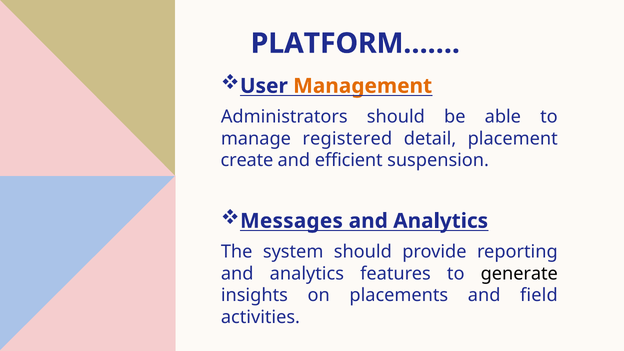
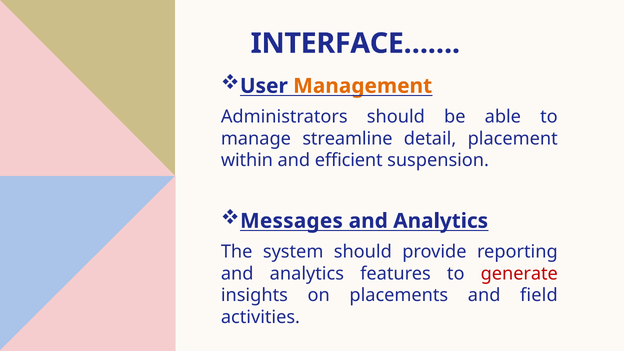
PLATFORM……: PLATFORM…… -> INTERFACE……
registered: registered -> streamline
create: create -> within
generate colour: black -> red
